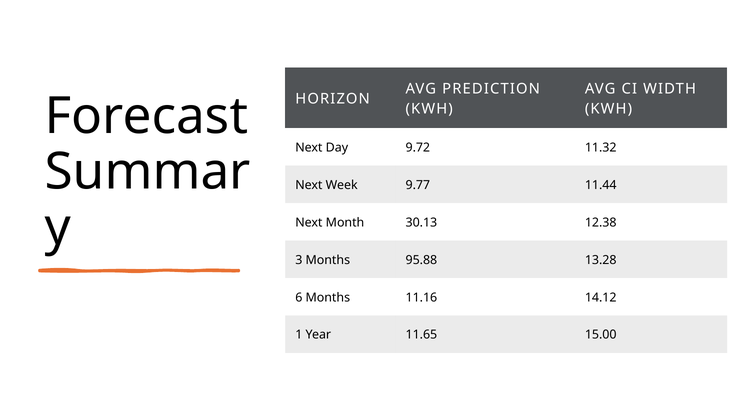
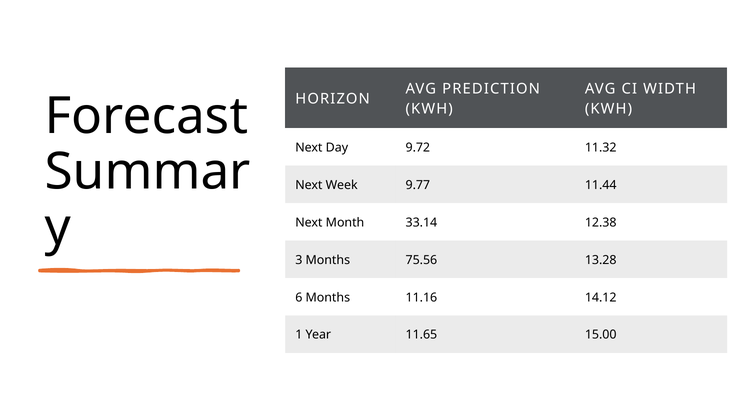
30.13: 30.13 -> 33.14
95.88: 95.88 -> 75.56
